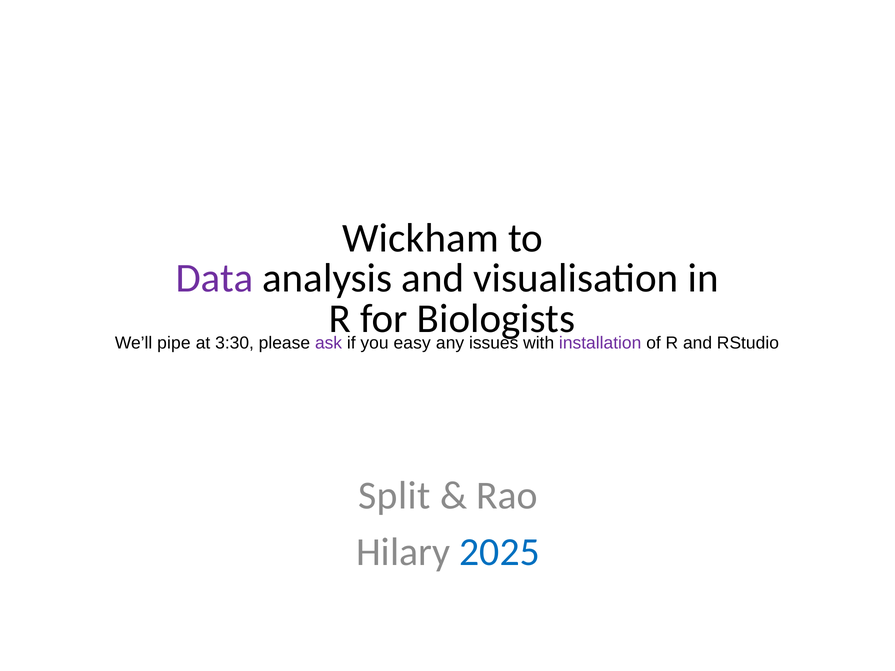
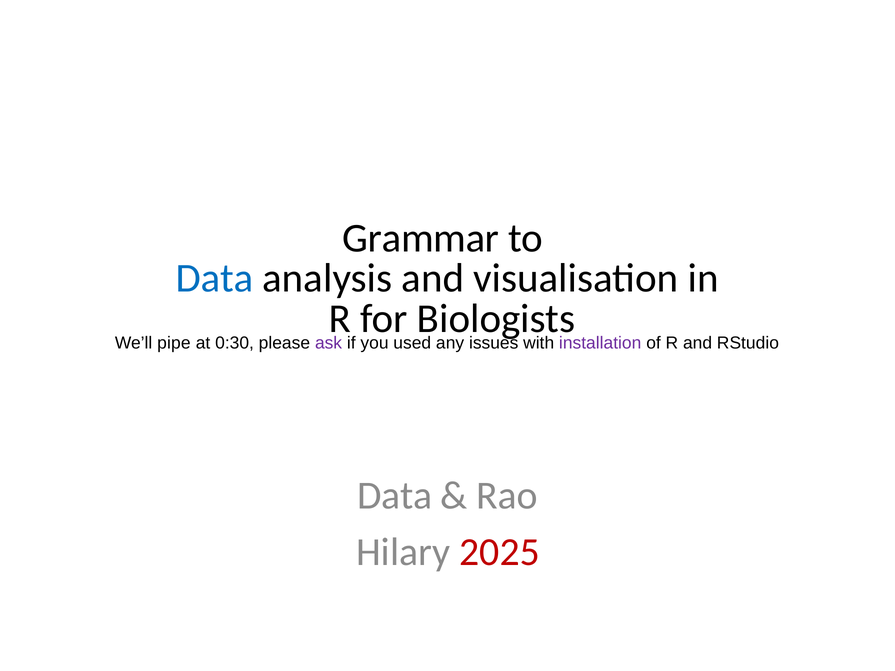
Wickham: Wickham -> Grammar
Data at (215, 279) colour: purple -> blue
3:30: 3:30 -> 0:30
easy: easy -> used
Split at (394, 496): Split -> Data
2025 colour: blue -> red
